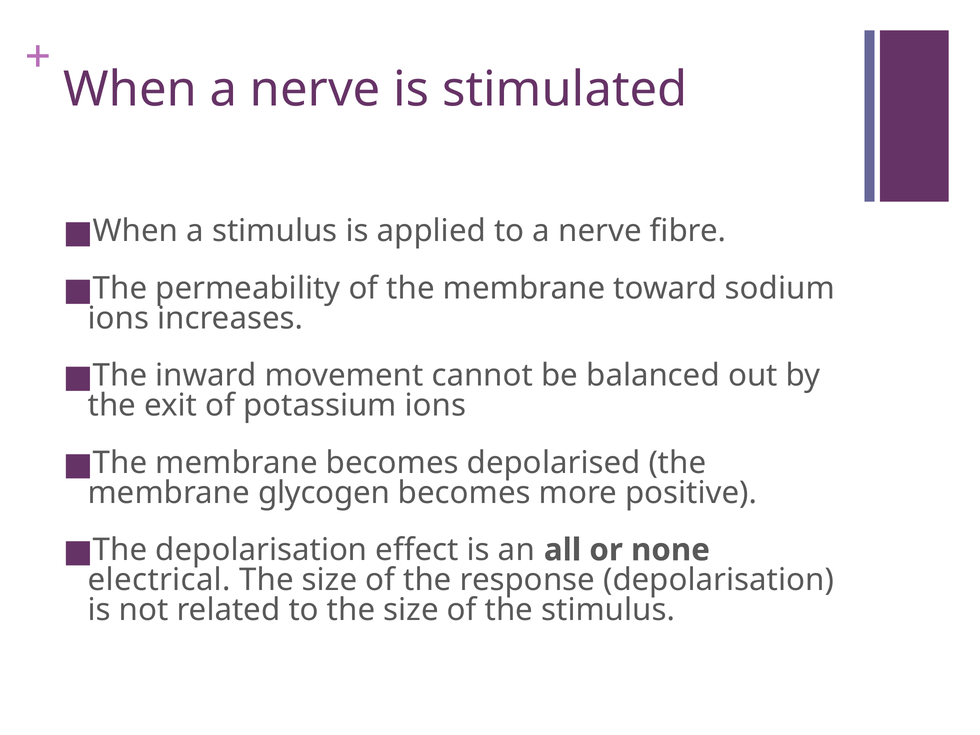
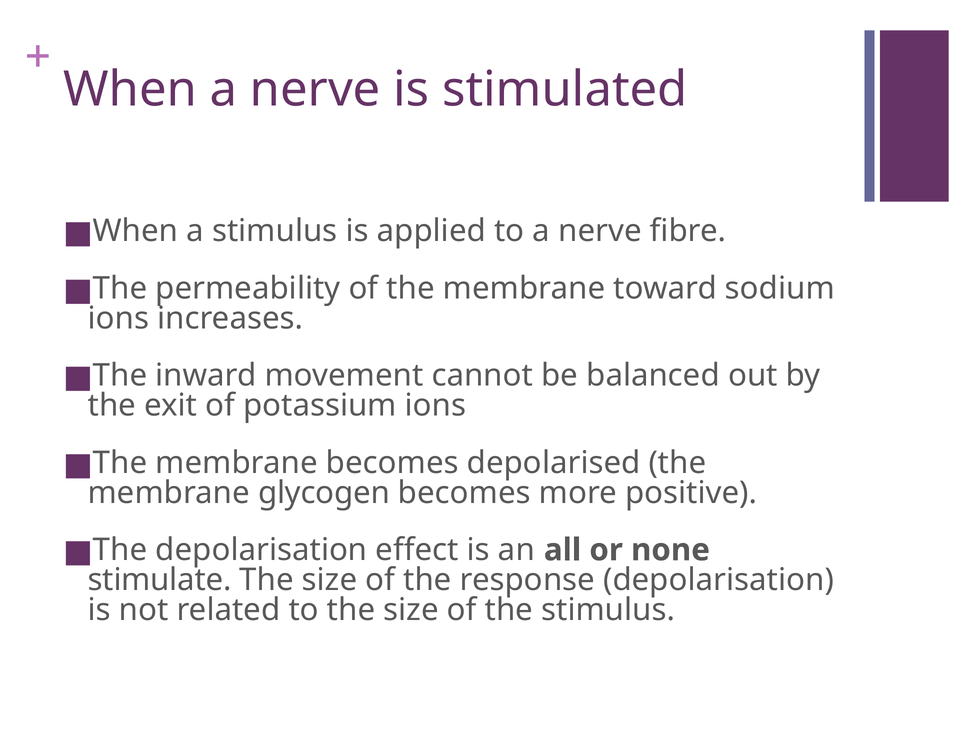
electrical: electrical -> stimulate
